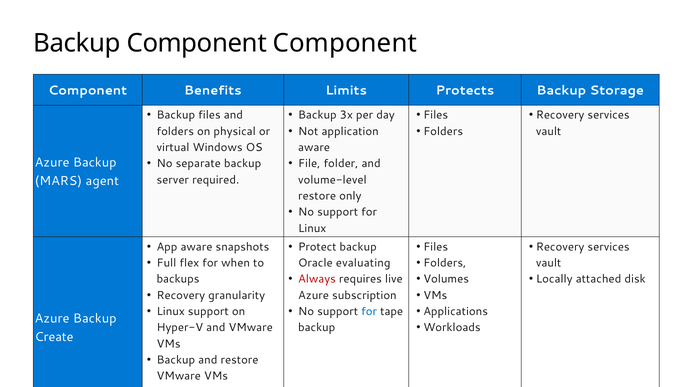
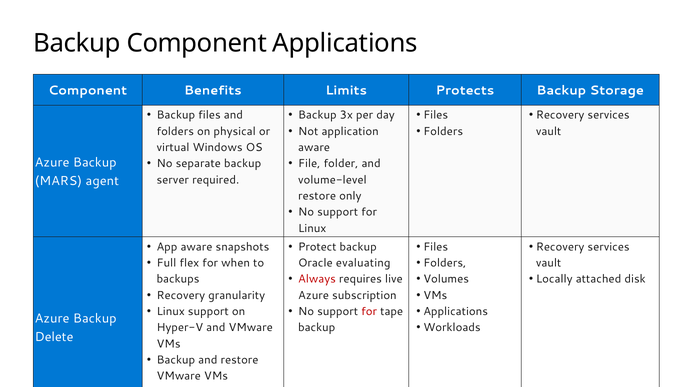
Backup Component Component: Component -> Applications
for at (369, 311) colour: blue -> red
Create: Create -> Delete
